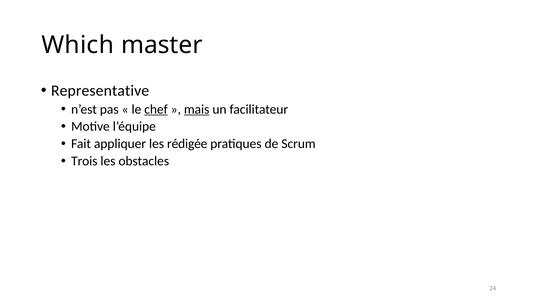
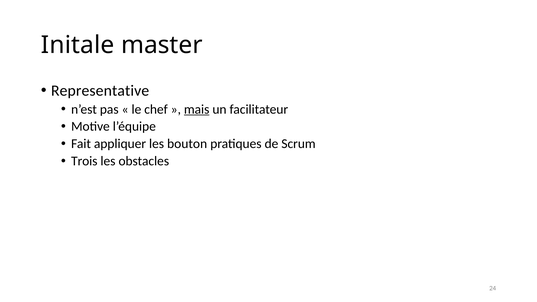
Which: Which -> Initale
chef underline: present -> none
rédigée: rédigée -> bouton
